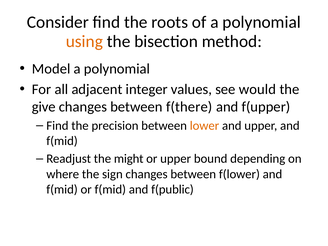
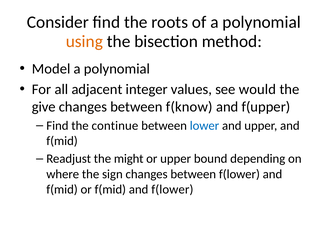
f(there: f(there -> f(know
precision: precision -> continue
lower colour: orange -> blue
and f(public: f(public -> f(lower
